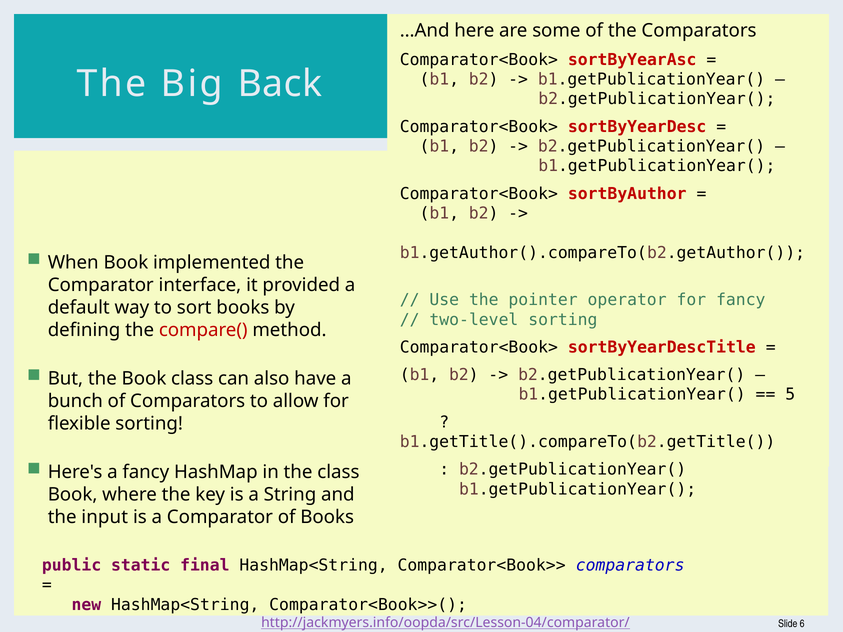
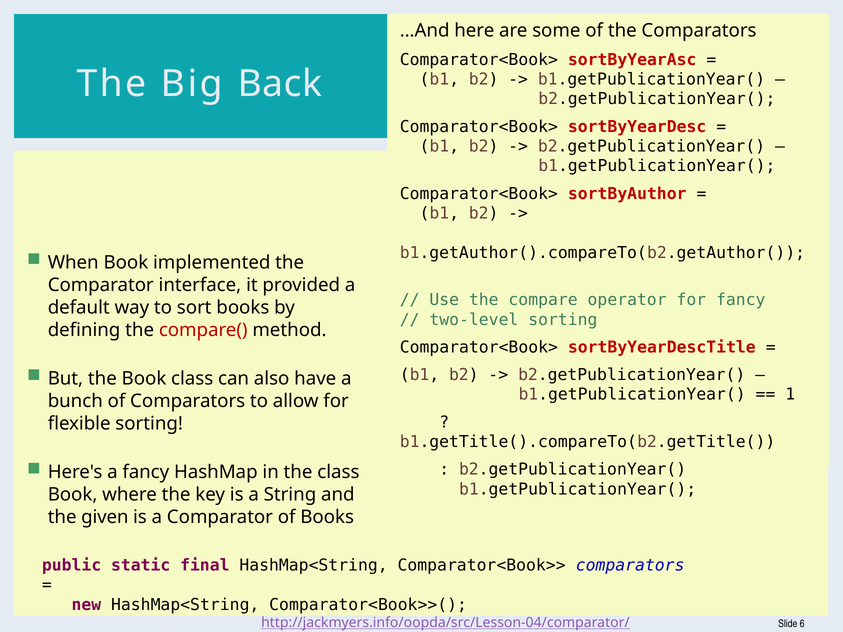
pointer: pointer -> compare
5: 5 -> 1
input: input -> given
